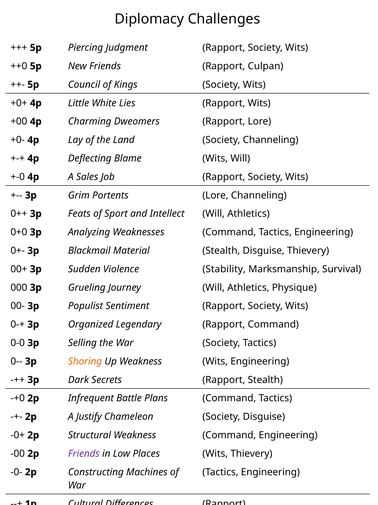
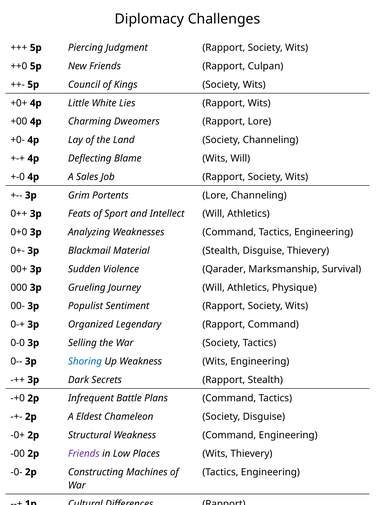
Stability: Stability -> Qarader
Shoring colour: orange -> blue
Justify: Justify -> Eldest
